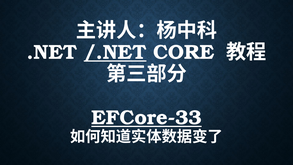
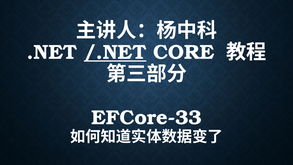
EFCore-33 underline: present -> none
